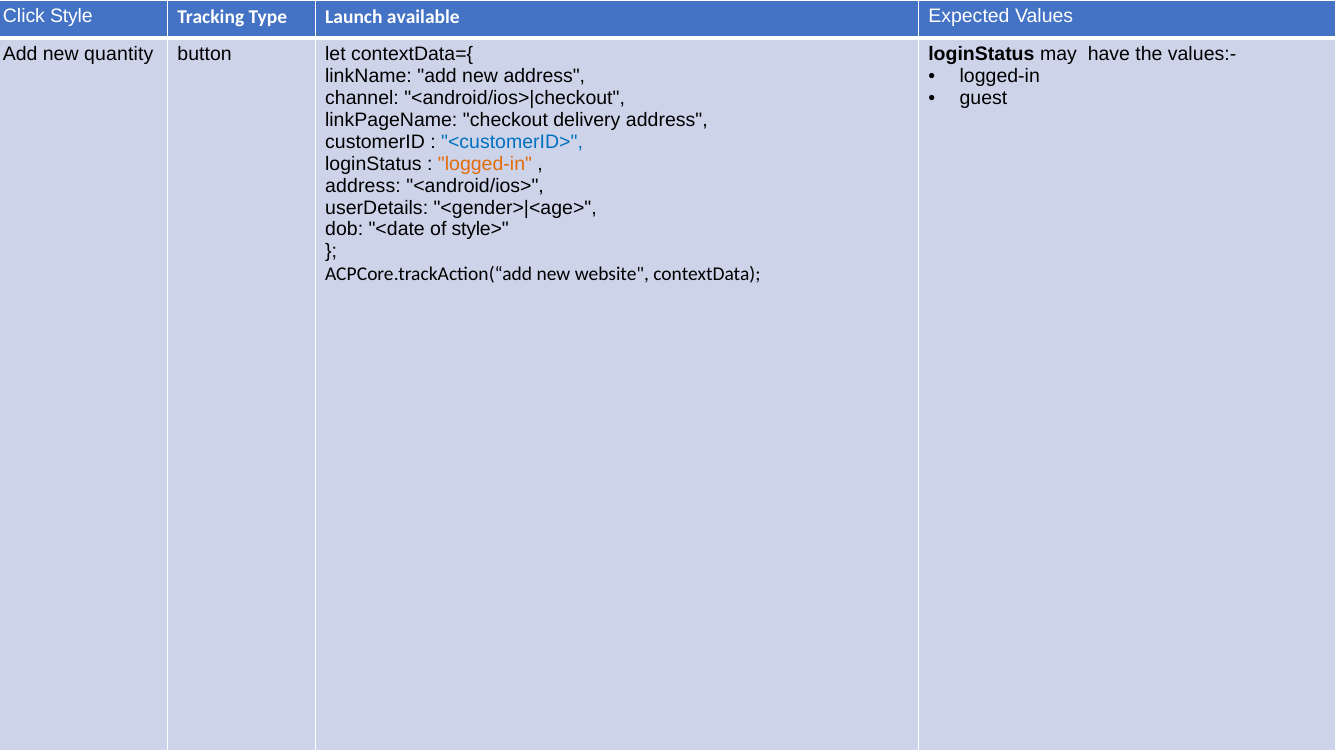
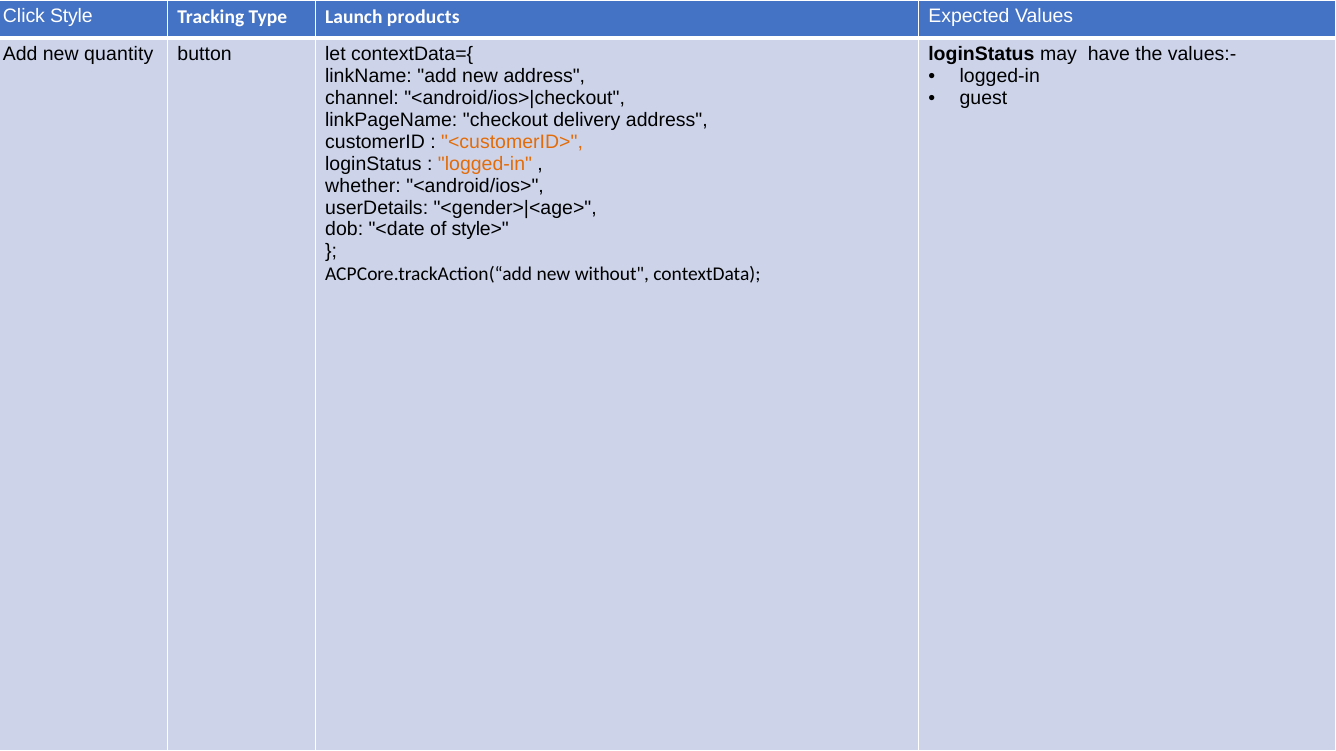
available: available -> products
<customerID> colour: blue -> orange
address at (363, 186): address -> whether
website: website -> without
